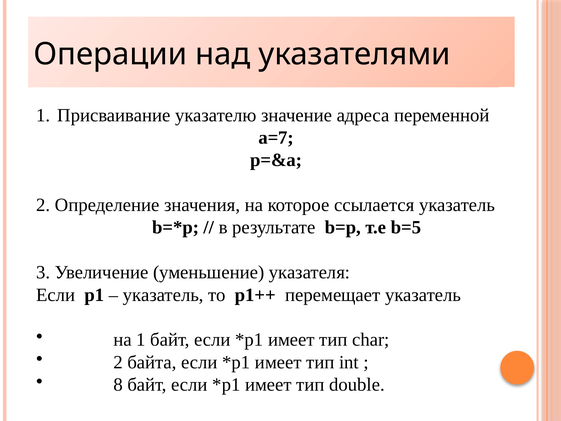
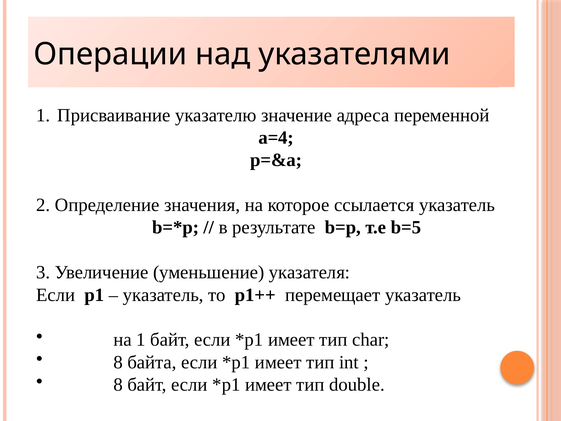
a=7: a=7 -> a=4
2 at (118, 362): 2 -> 8
